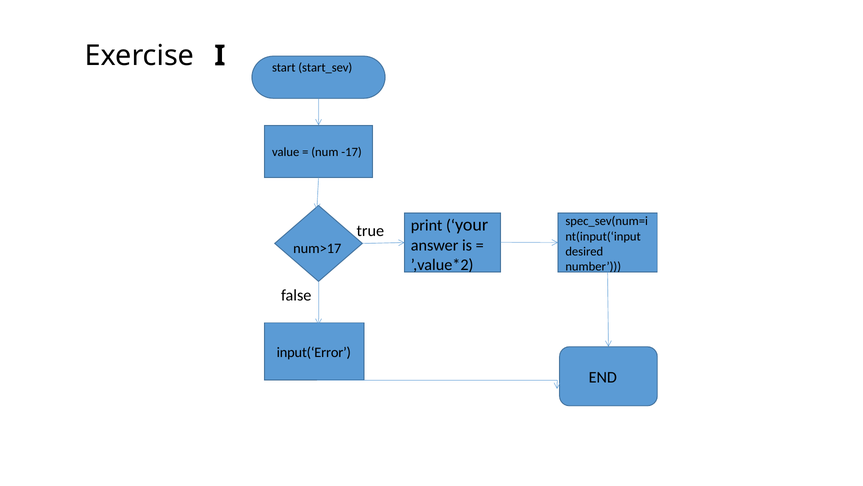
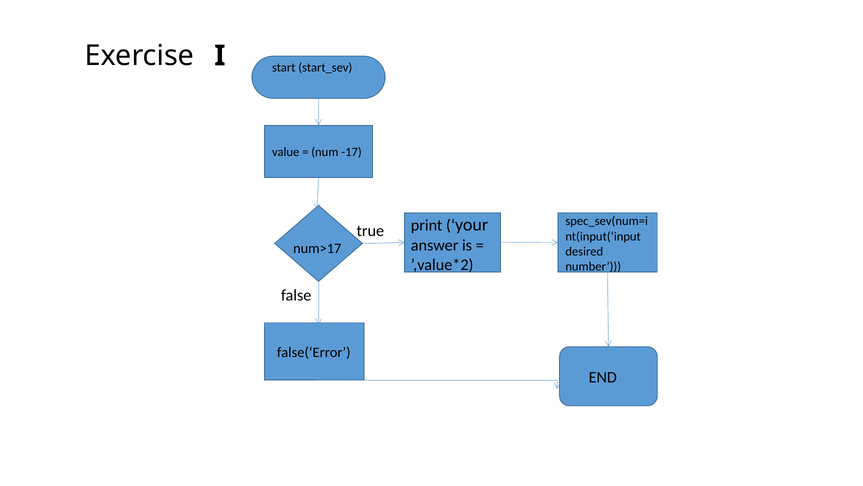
input(‘Error: input(‘Error -> false(‘Error
